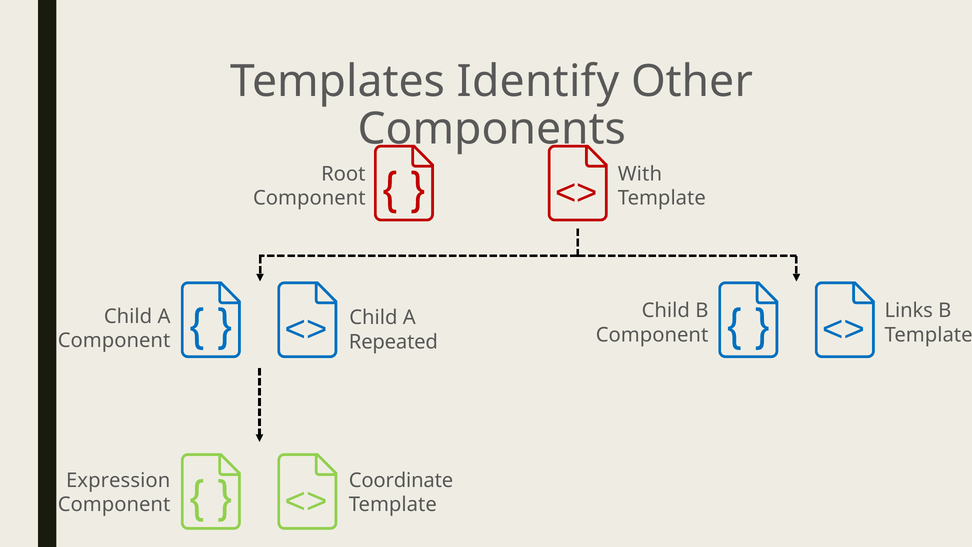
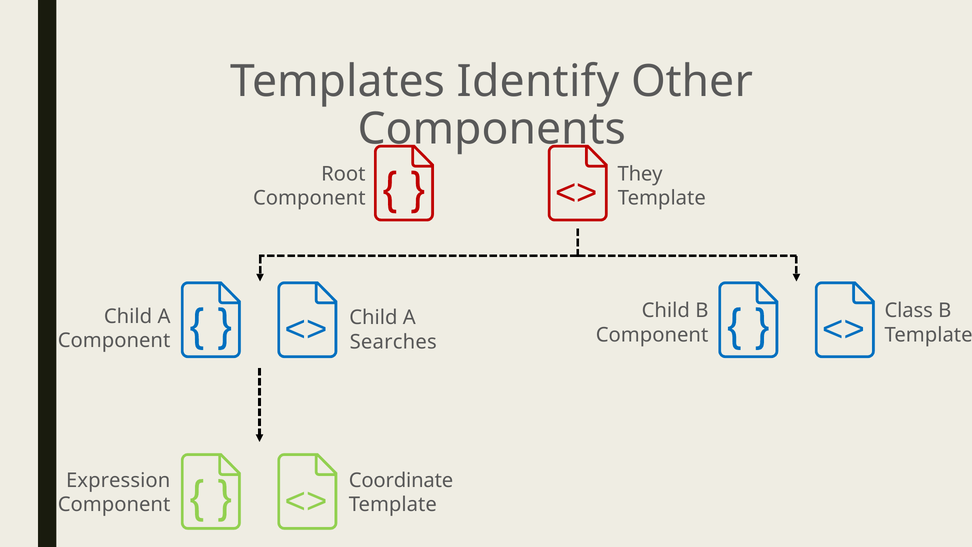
With: With -> They
Links: Links -> Class
Repeated: Repeated -> Searches
